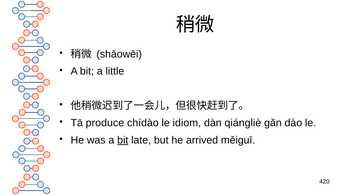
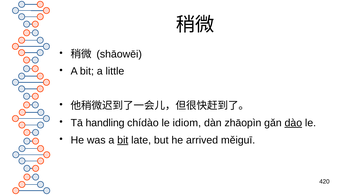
produce: produce -> handling
qiángliè: qiángliè -> zhāopìn
dào underline: none -> present
